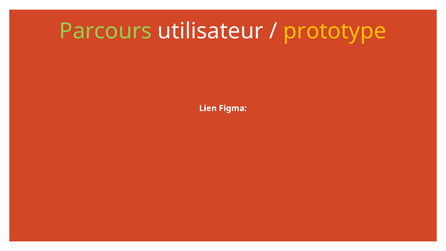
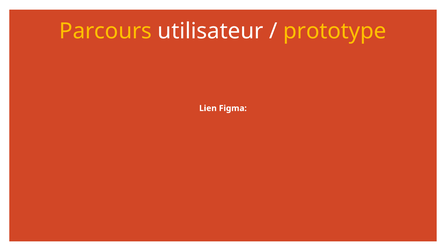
Parcours colour: light green -> yellow
